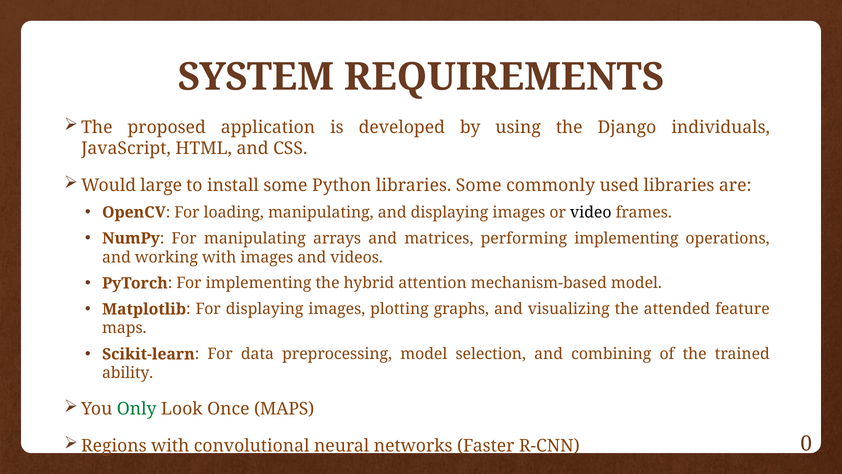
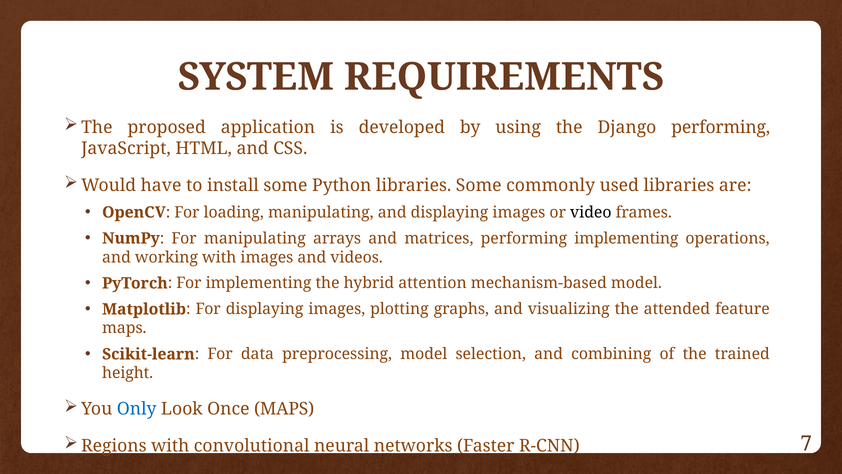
Django individuals: individuals -> performing
large: large -> have
ability: ability -> height
Only colour: green -> blue
0: 0 -> 7
